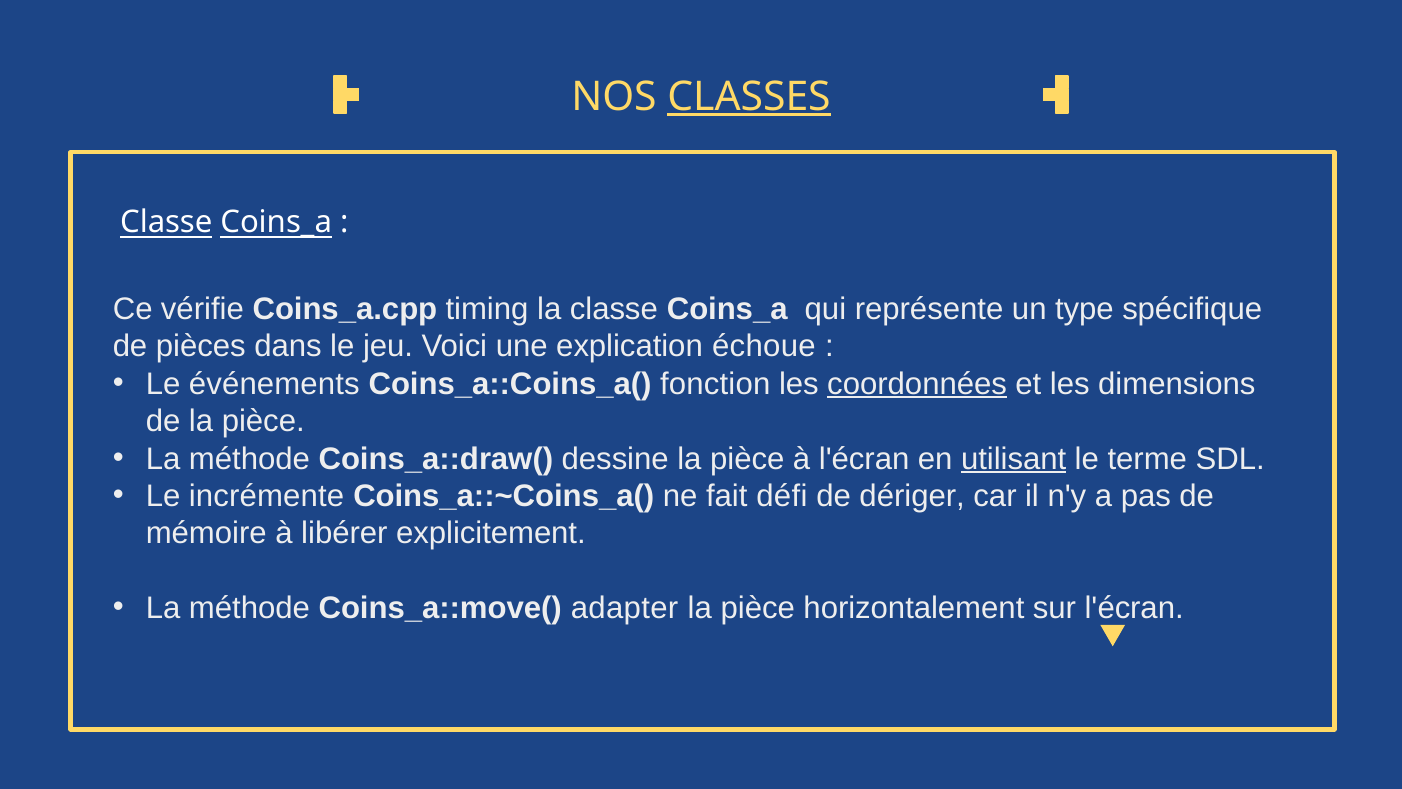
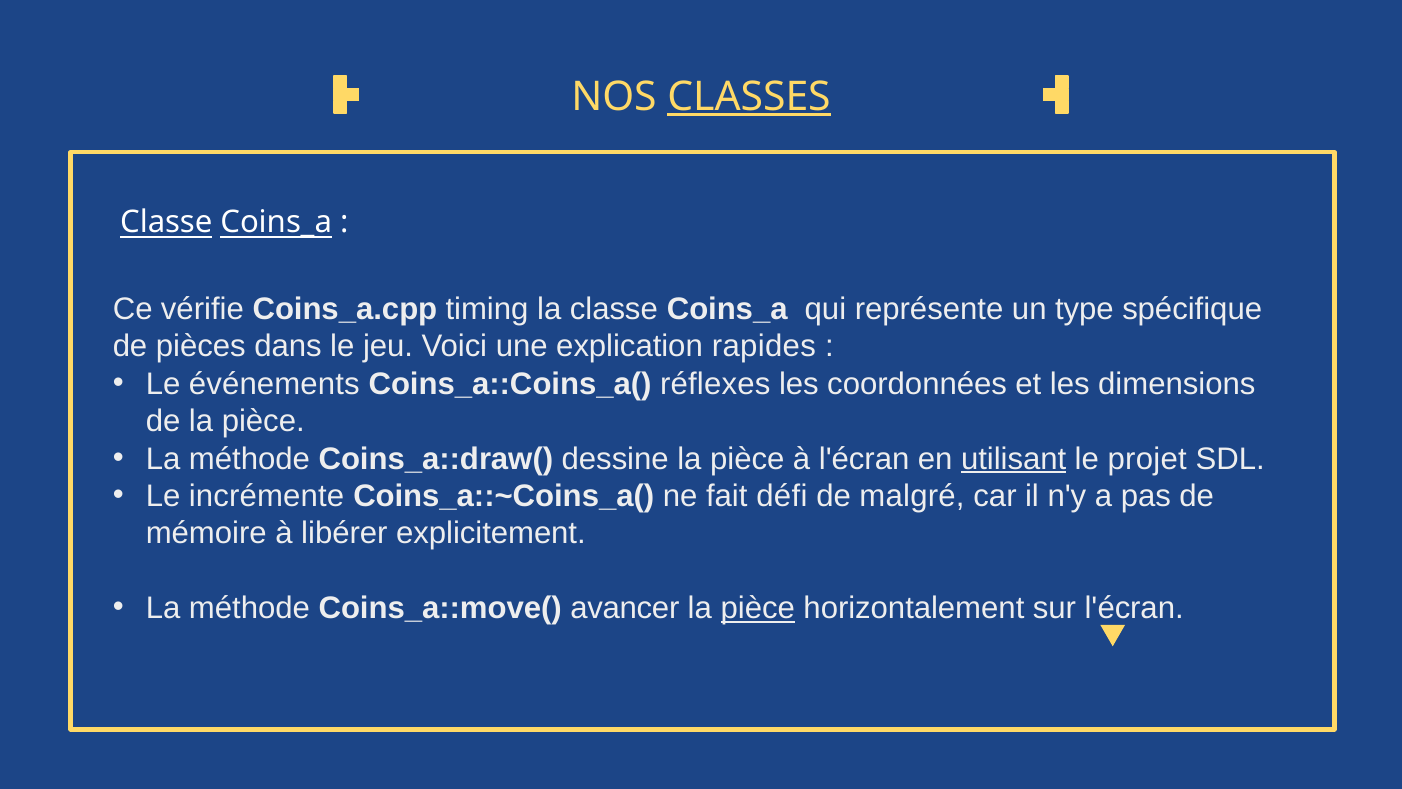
échoue: échoue -> rapides
fonction: fonction -> réflexes
coordonnées underline: present -> none
terme: terme -> projet
dériger: dériger -> malgré
adapter: adapter -> avancer
pièce at (758, 608) underline: none -> present
